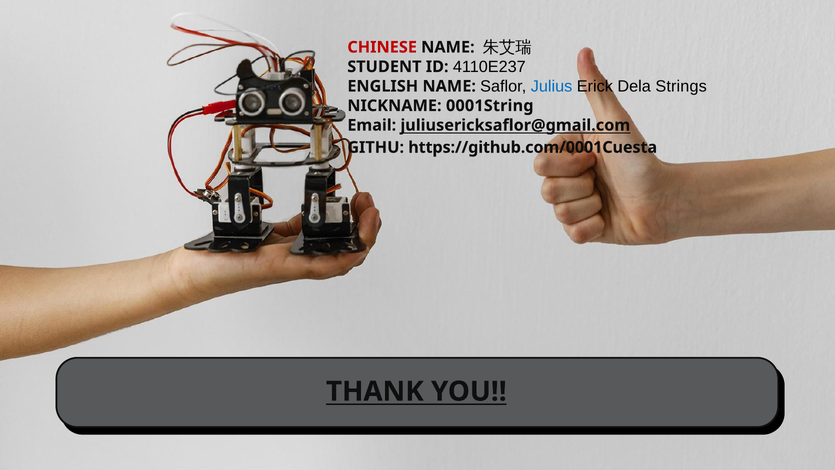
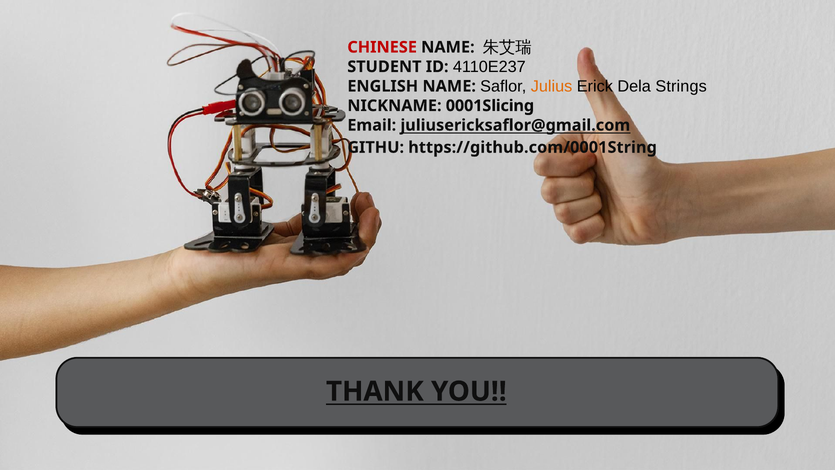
Julius colour: blue -> orange
0001String: 0001String -> 0001Slicing
https://github.com/0001Cuesta: https://github.com/0001Cuesta -> https://github.com/0001String
